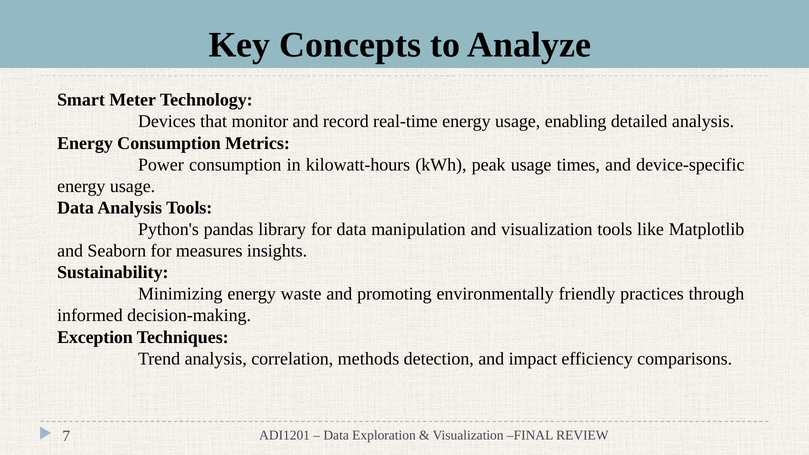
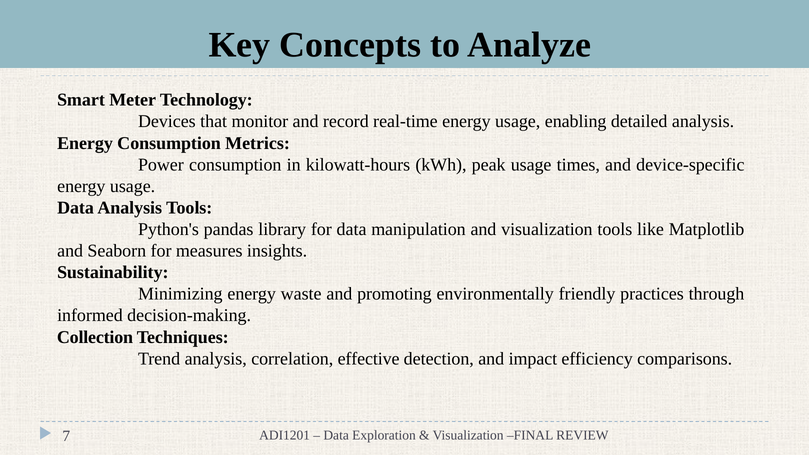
Exception: Exception -> Collection
methods: methods -> effective
